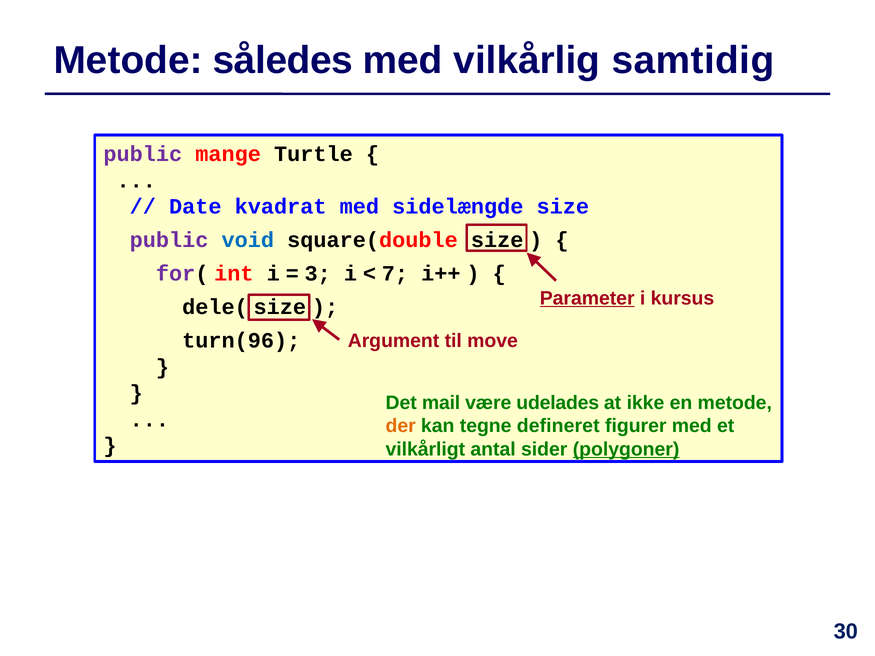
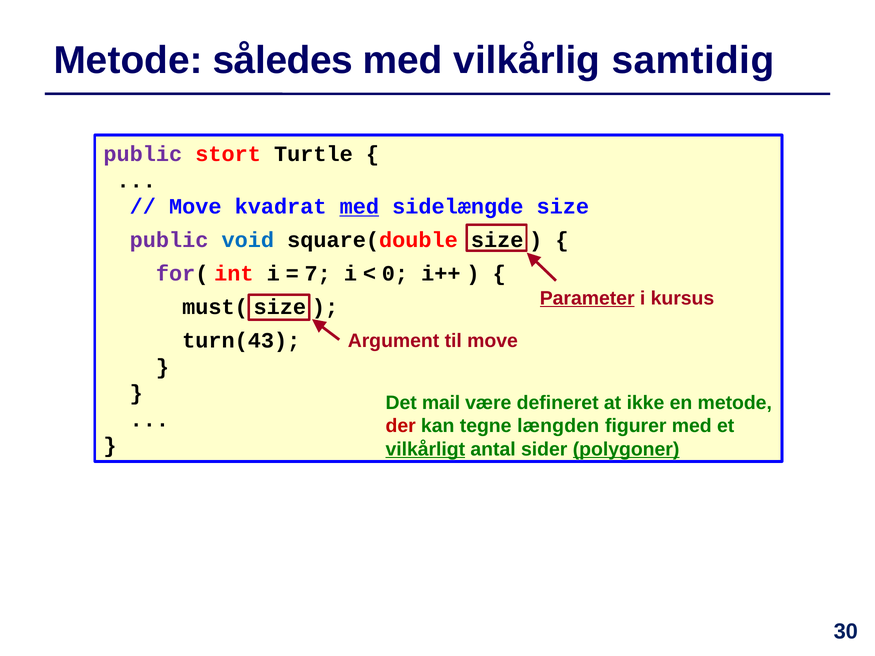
mange: mange -> stort
Date at (195, 207): Date -> Move
med at (359, 207) underline: none -> present
3: 3 -> 7
7: 7 -> 0
dele(: dele( -> must(
turn(96: turn(96 -> turn(43
udelades: udelades -> defineret
der colour: orange -> red
defineret: defineret -> længden
vilkårligt underline: none -> present
